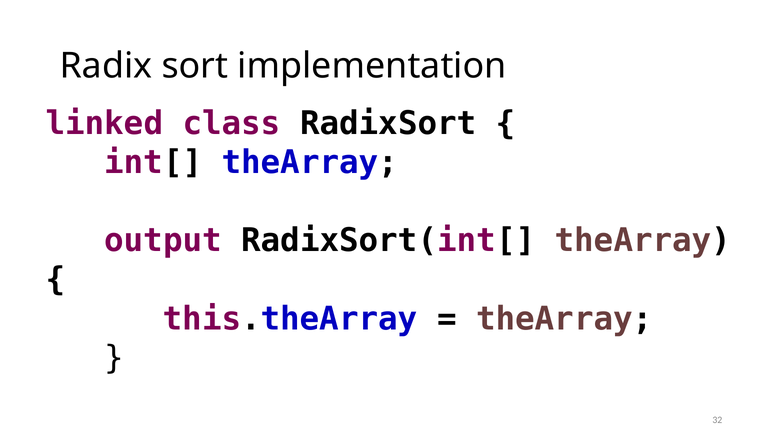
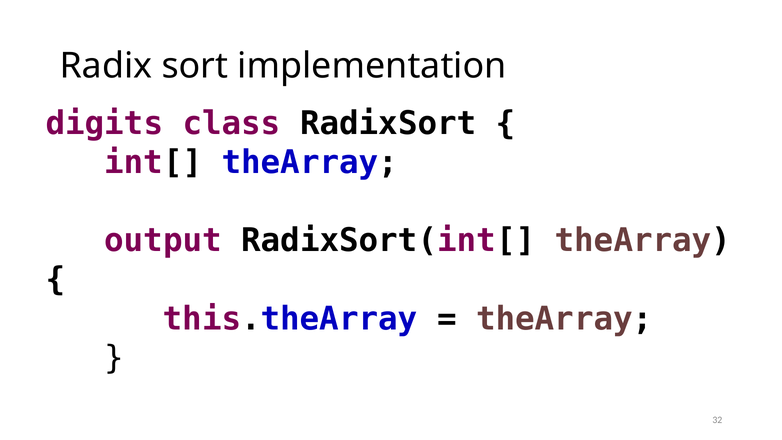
linked: linked -> digits
